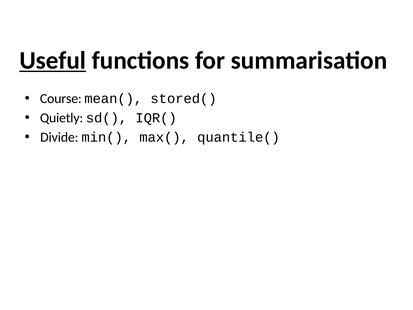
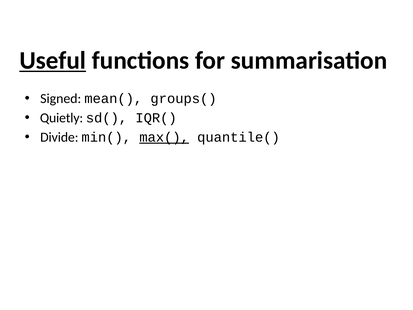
Course: Course -> Signed
stored(: stored( -> groups(
max( underline: none -> present
